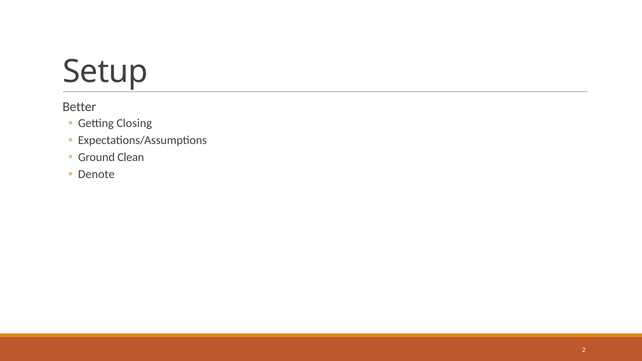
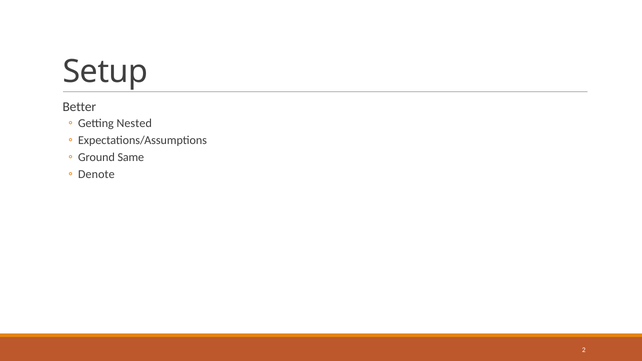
Closing: Closing -> Nested
Clean: Clean -> Same
